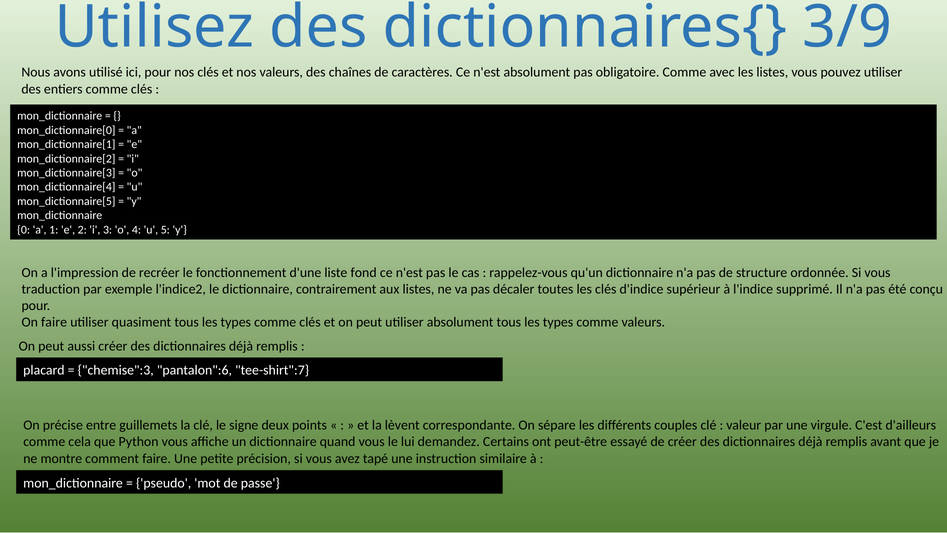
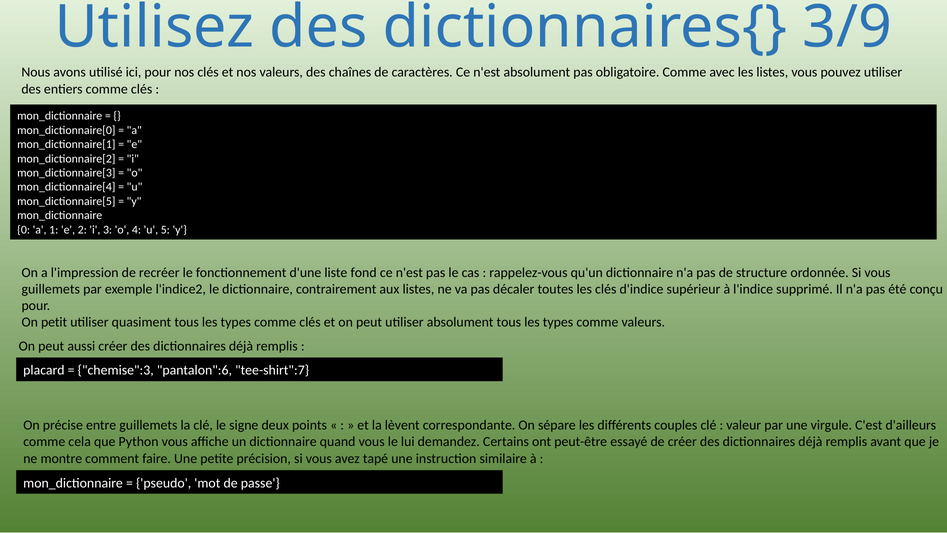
traduction at (51, 289): traduction -> guillemets
On faire: faire -> petit
